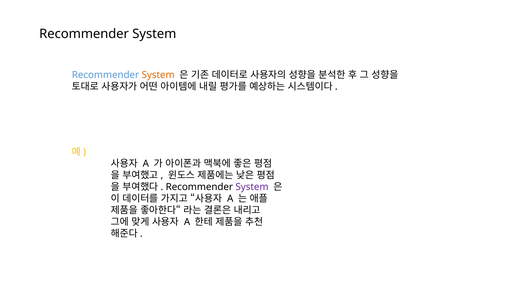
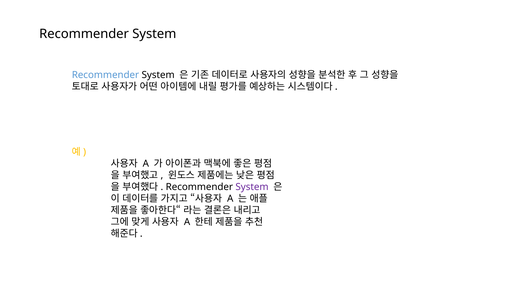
System at (158, 75) colour: orange -> black
